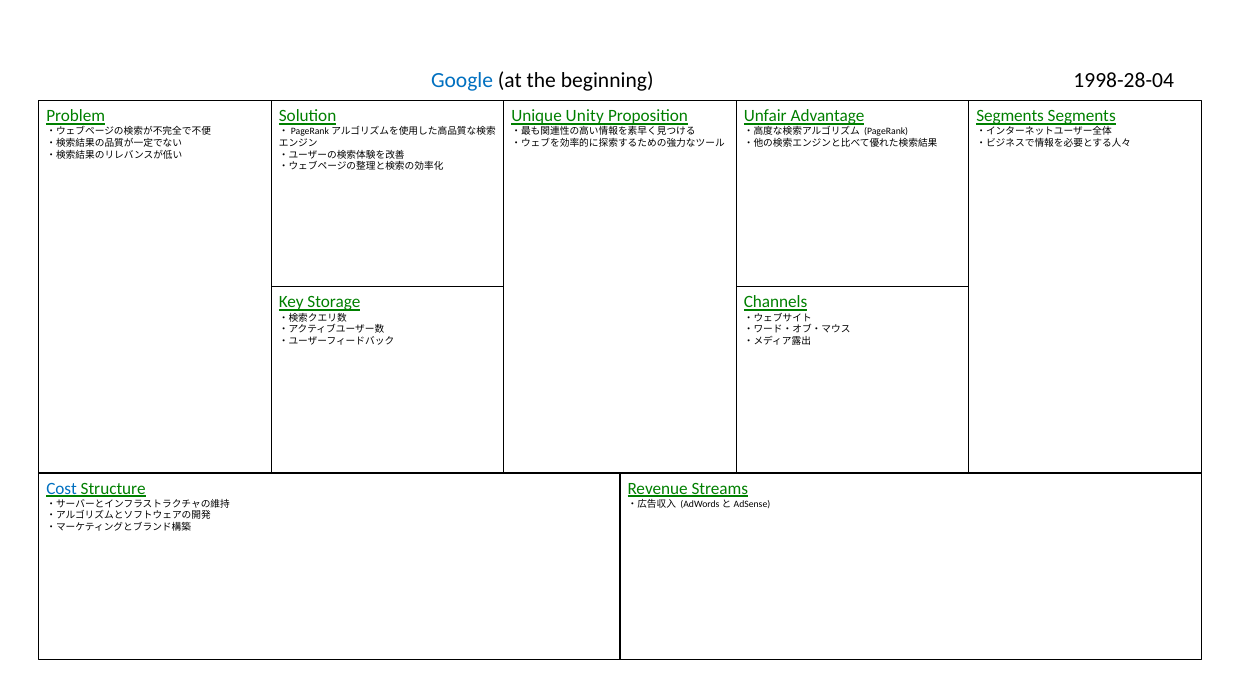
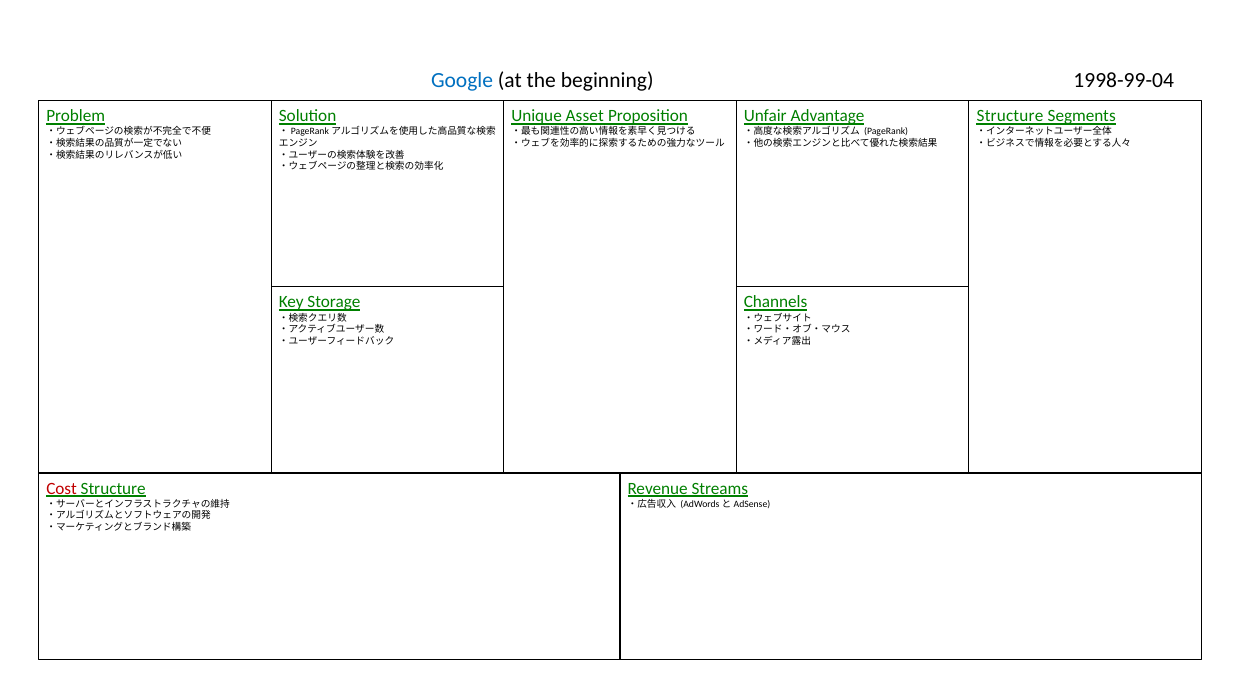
1998-28-04: 1998-28-04 -> 1998-99-04
Unity: Unity -> Asset
Segments at (1010, 116): Segments -> Structure
Cost colour: blue -> red
